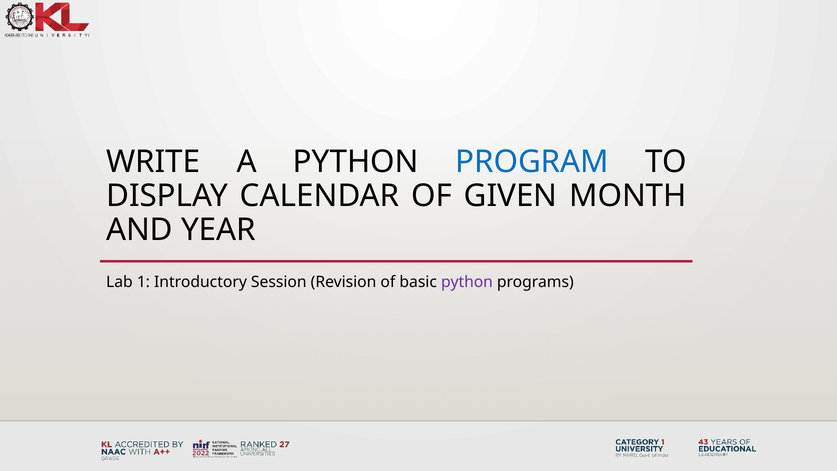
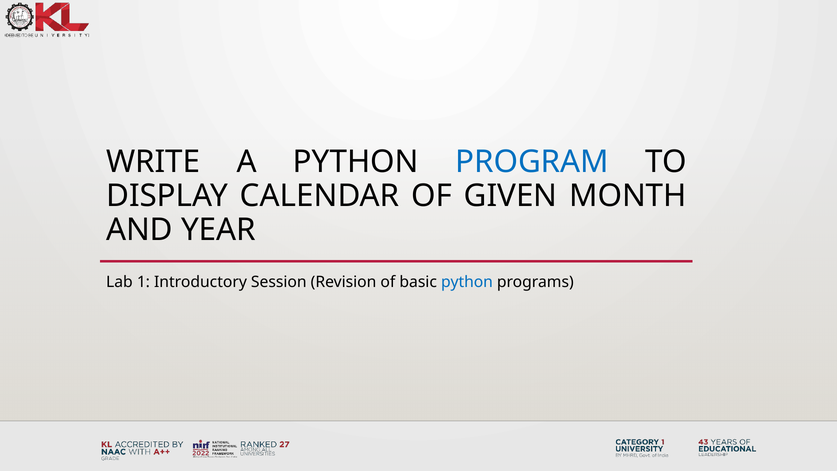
python at (467, 282) colour: purple -> blue
